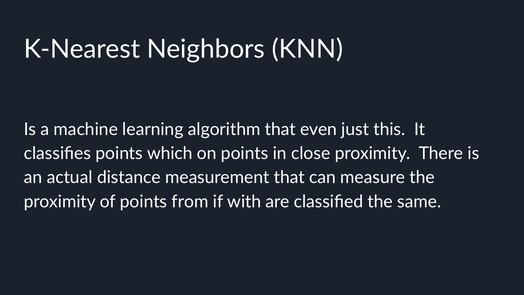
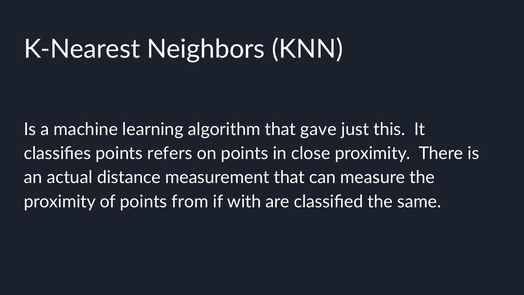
even: even -> gave
which: which -> refers
